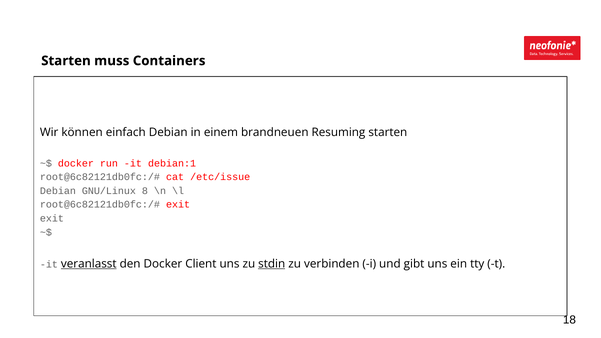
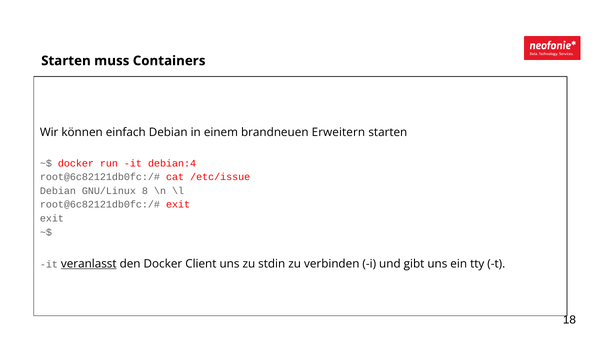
Resuming: Resuming -> Erweitern
debian:1: debian:1 -> debian:4
stdin underline: present -> none
